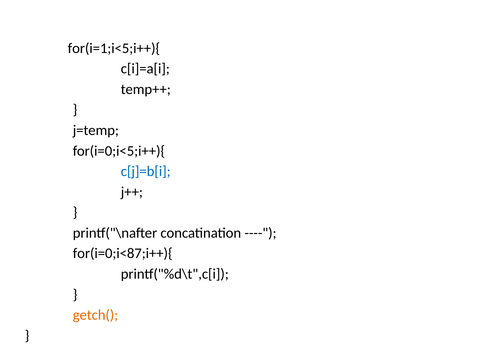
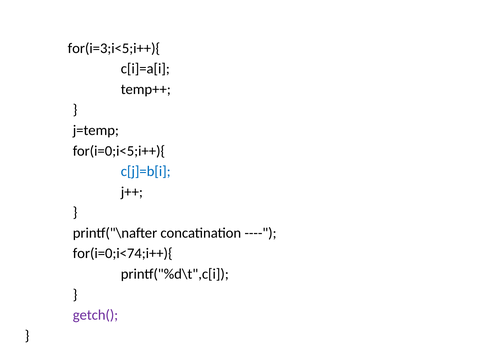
for(i=1;i<5;i++){: for(i=1;i<5;i++){ -> for(i=3;i<5;i++){
for(i=0;i<87;i++){: for(i=0;i<87;i++){ -> for(i=0;i<74;i++){
getch( colour: orange -> purple
